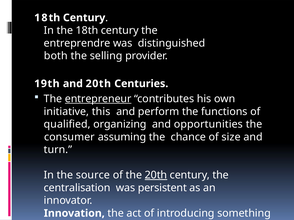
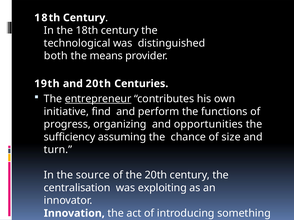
entreprendre: entreprendre -> technological
selling: selling -> means
this: this -> find
qualified: qualified -> progress
consumer: consumer -> sufficiency
20th at (156, 175) underline: present -> none
persistent: persistent -> exploiting
